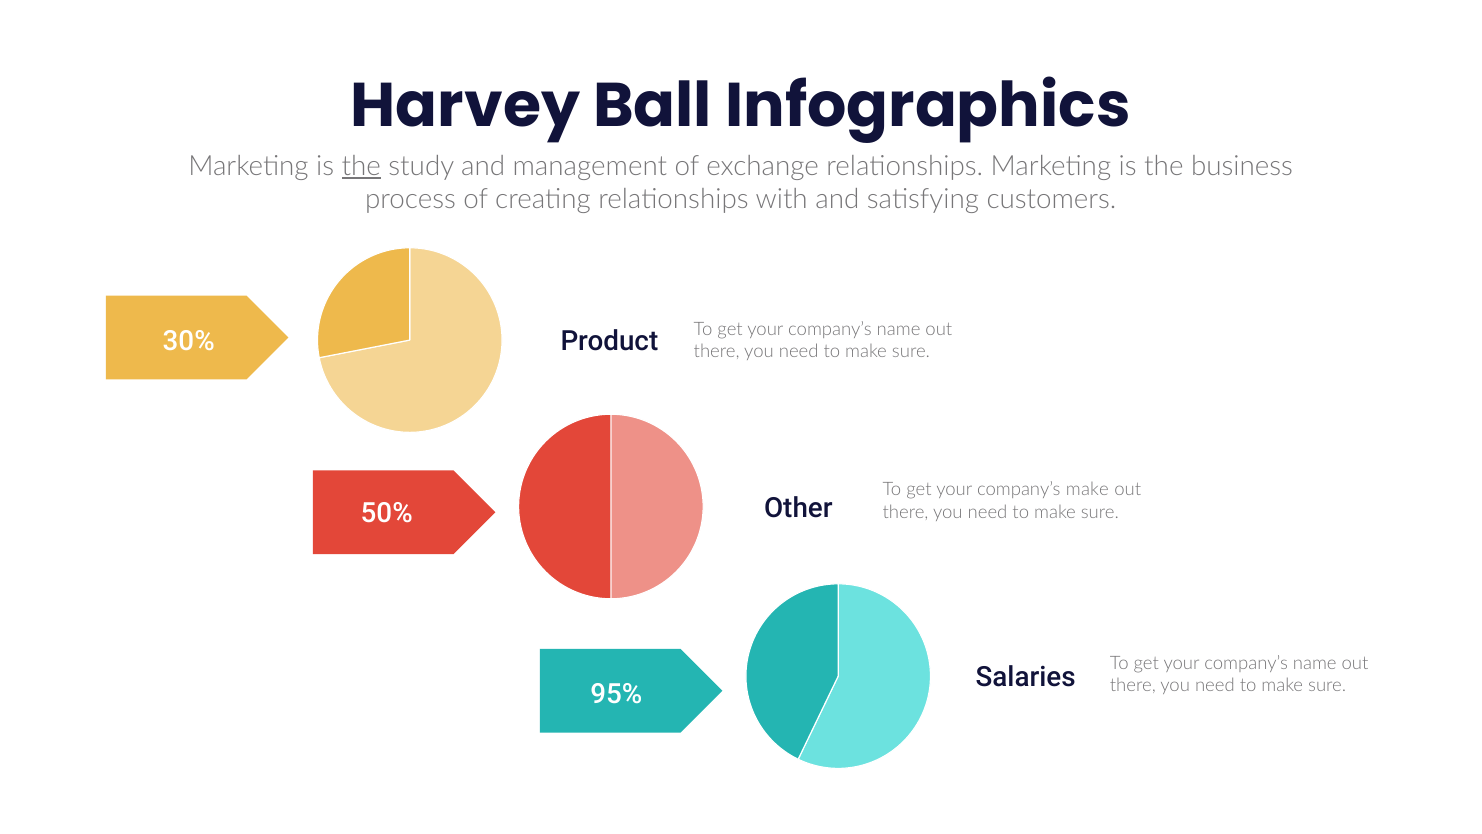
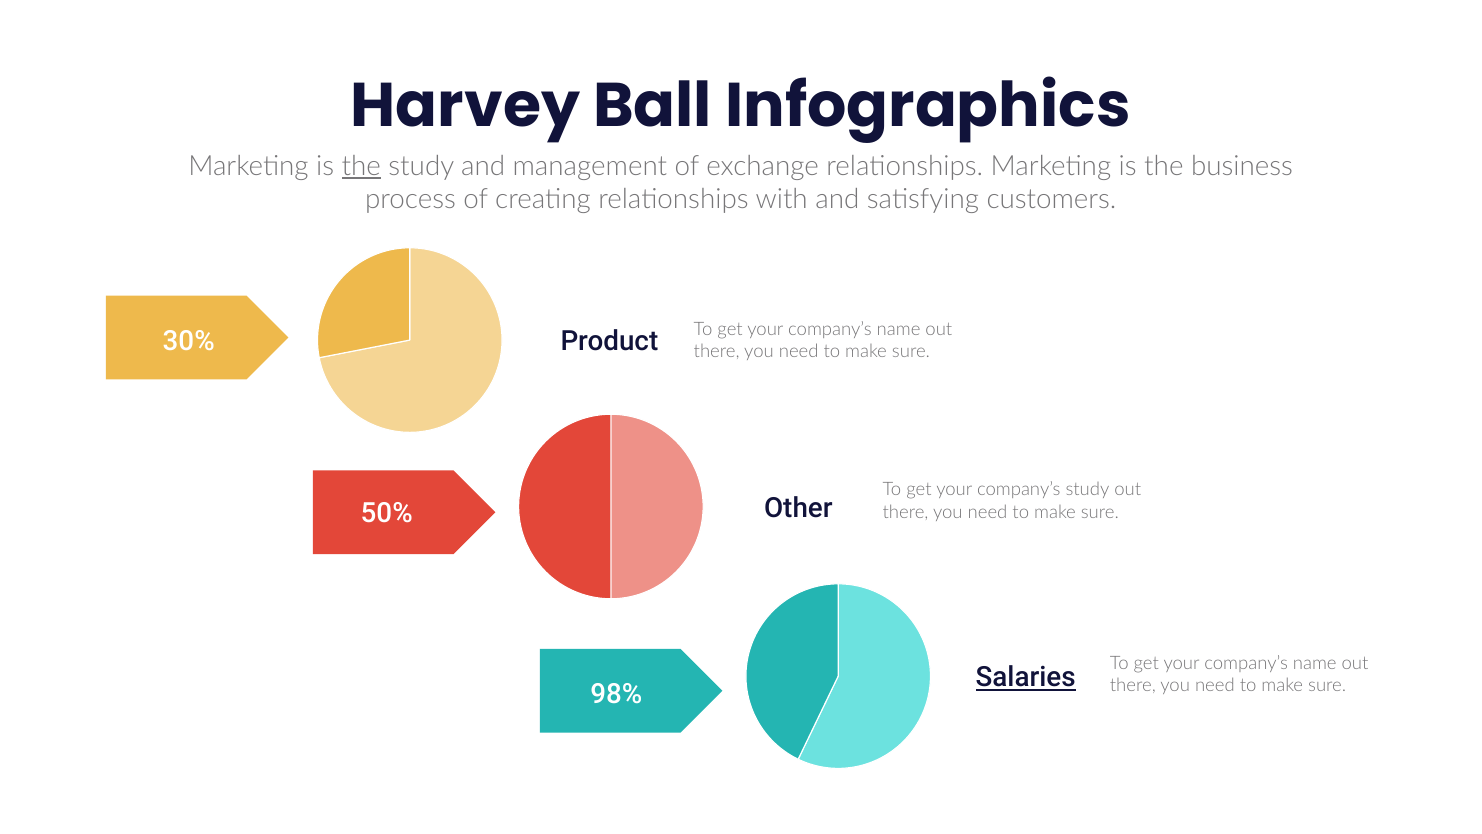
company’s make: make -> study
Salaries underline: none -> present
95%: 95% -> 98%
